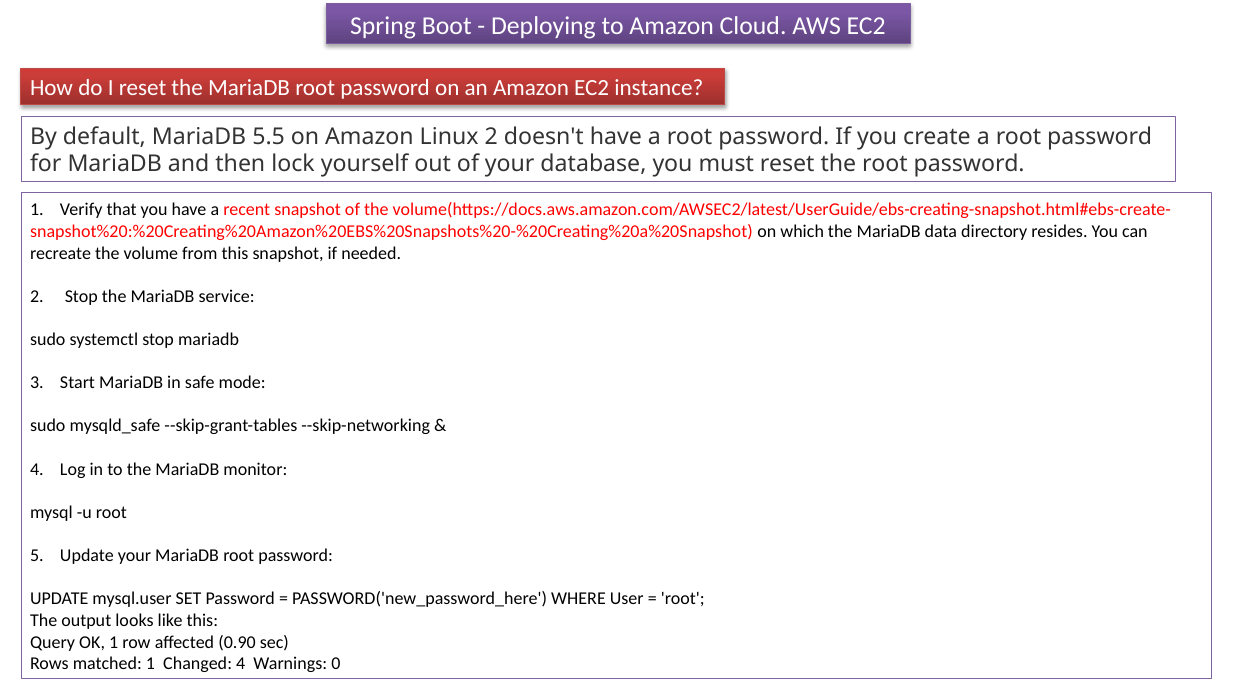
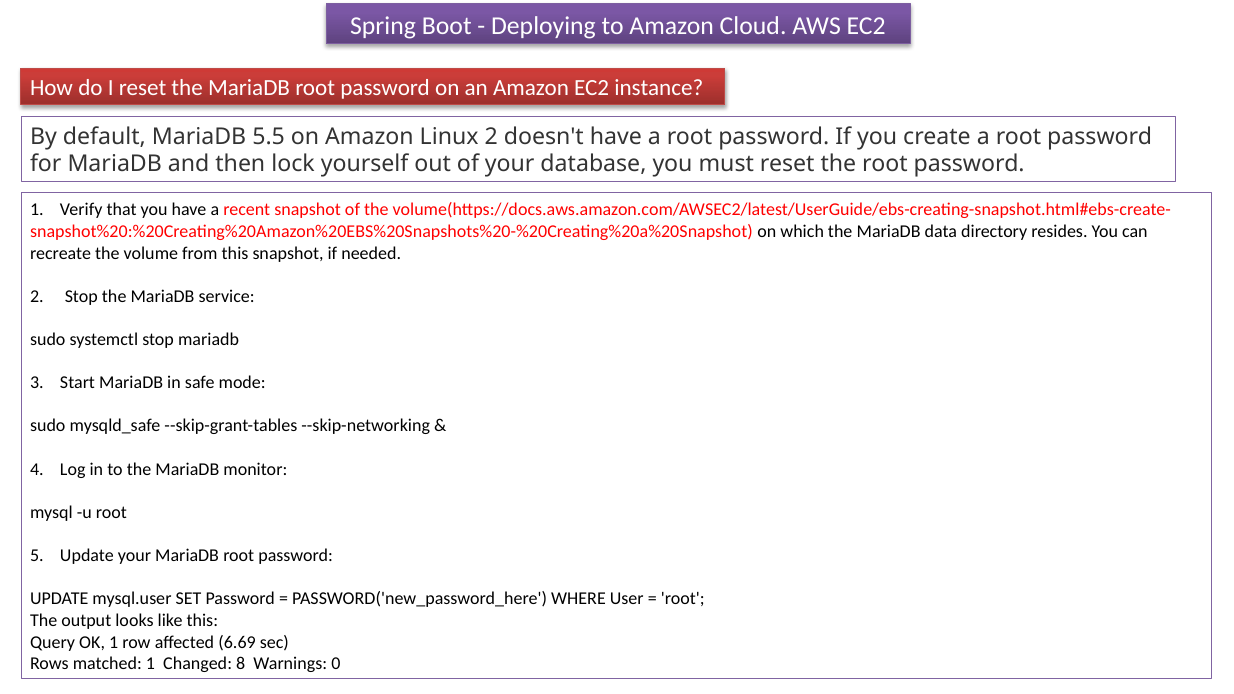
0.90: 0.90 -> 6.69
Changed 4: 4 -> 8
